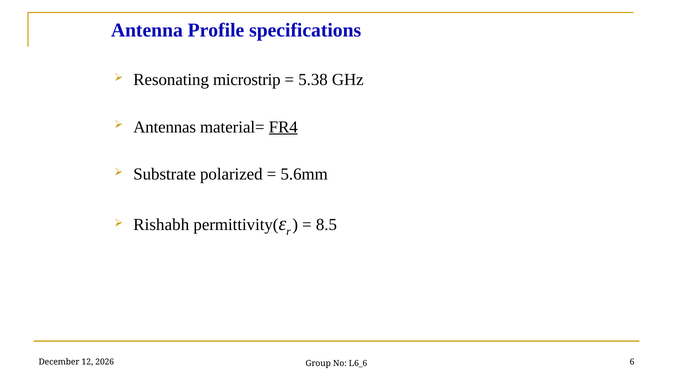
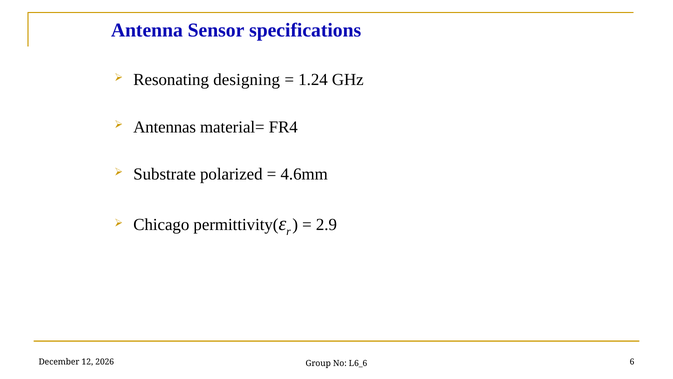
Profile: Profile -> Sensor
microstrip: microstrip -> designing
5.38: 5.38 -> 1.24
FR4 underline: present -> none
5.6mm: 5.6mm -> 4.6mm
Rishabh: Rishabh -> Chicago
8.5: 8.5 -> 2.9
